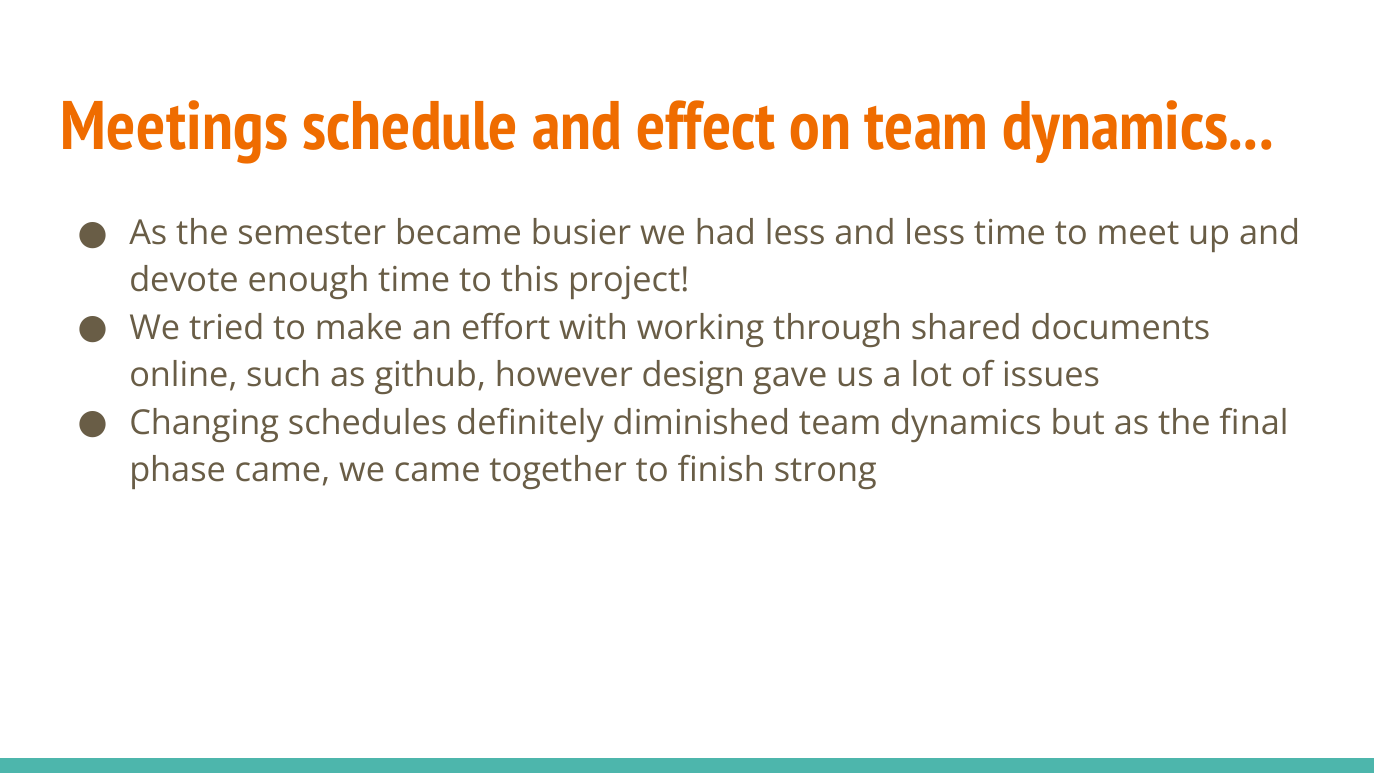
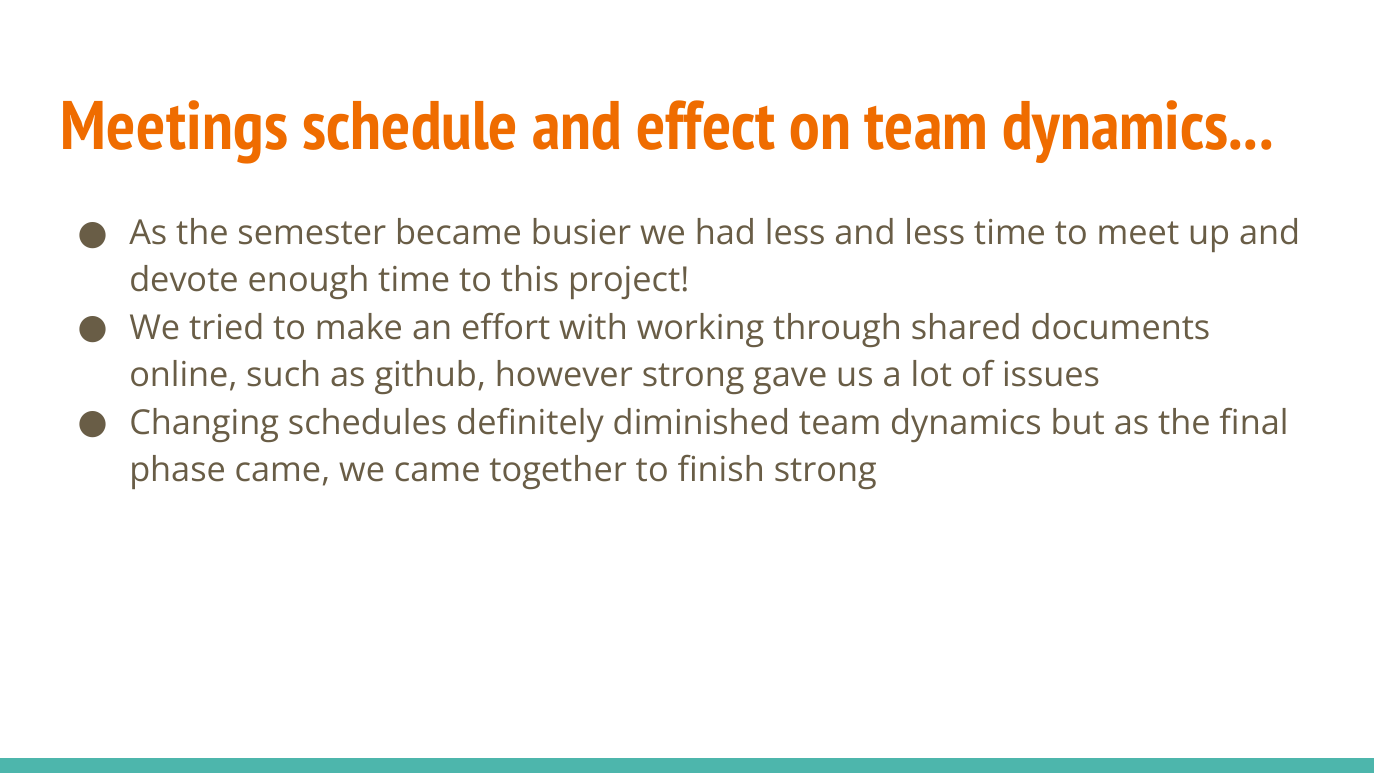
however design: design -> strong
